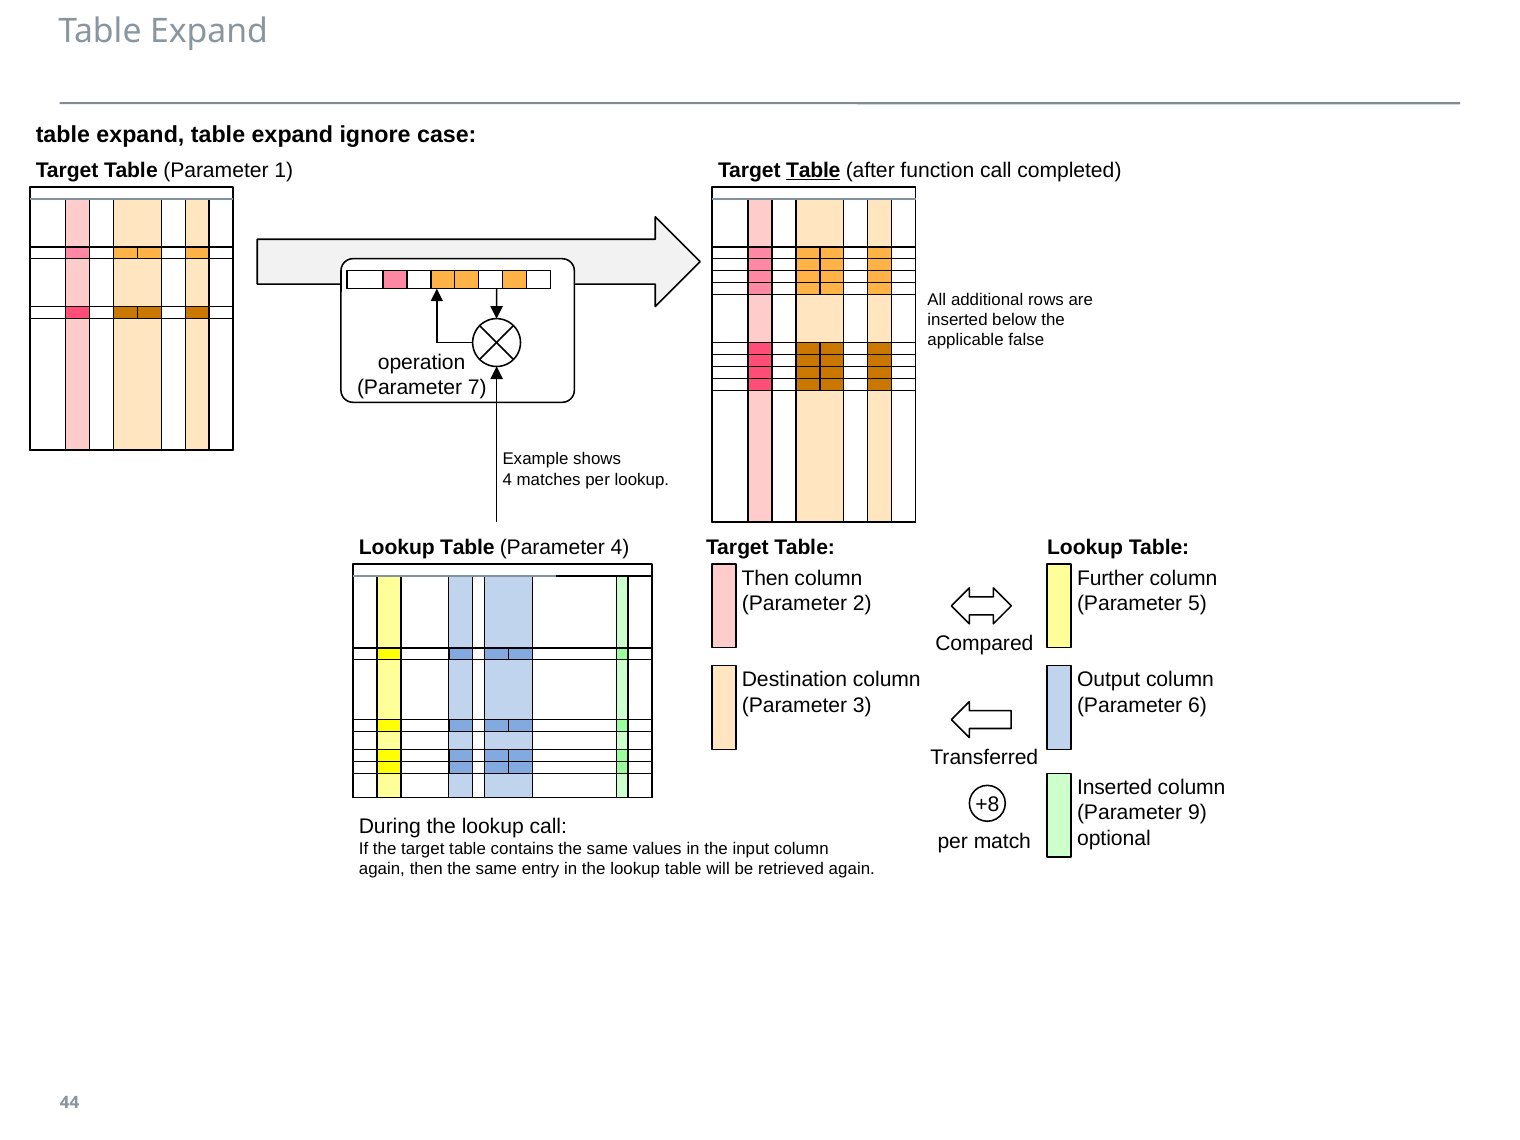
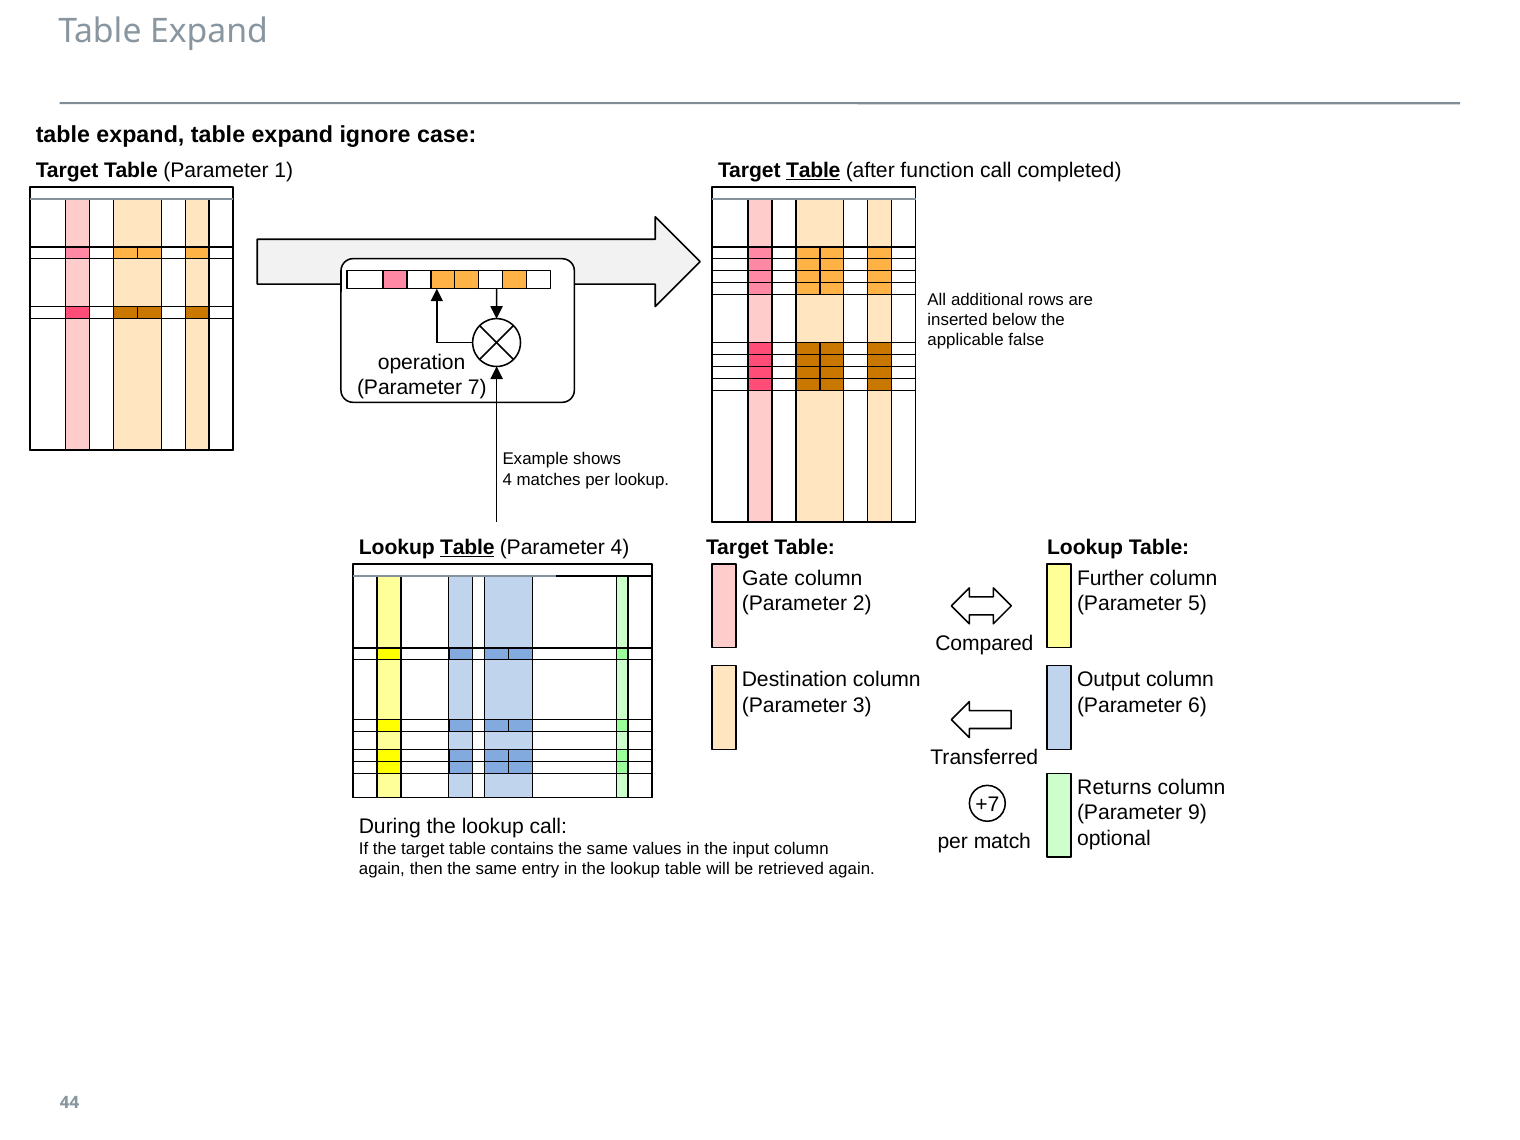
Table at (467, 547) underline: none -> present
Then at (765, 578): Then -> Gate
Inserted at (1115, 788): Inserted -> Returns
+8: +8 -> +7
